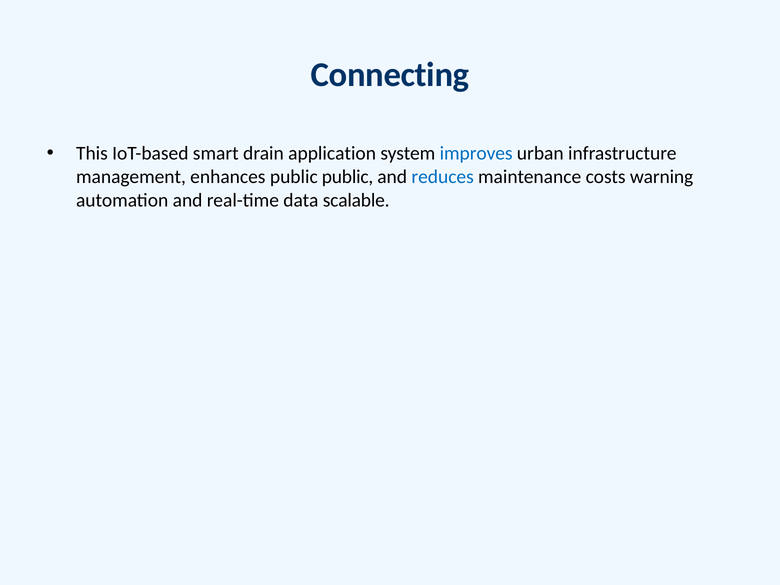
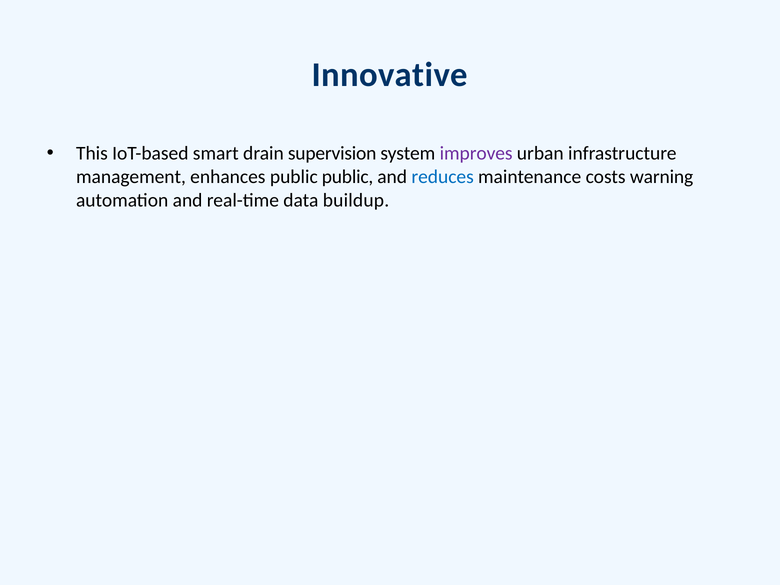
Connecting: Connecting -> Innovative
application: application -> supervision
improves colour: blue -> purple
scalable: scalable -> buildup
